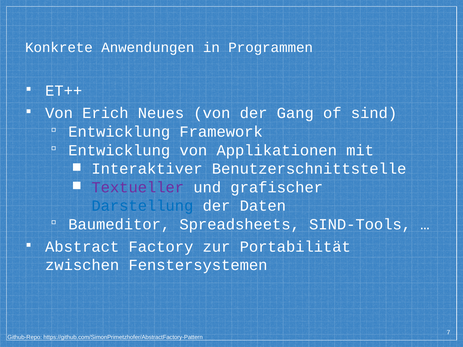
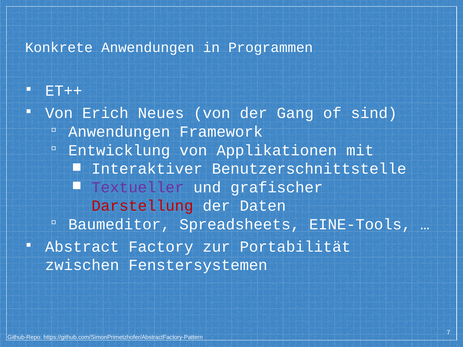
Entwicklung at (119, 132): Entwicklung -> Anwendungen
Darstellung colour: blue -> red
SIND-Tools: SIND-Tools -> EINE-Tools
